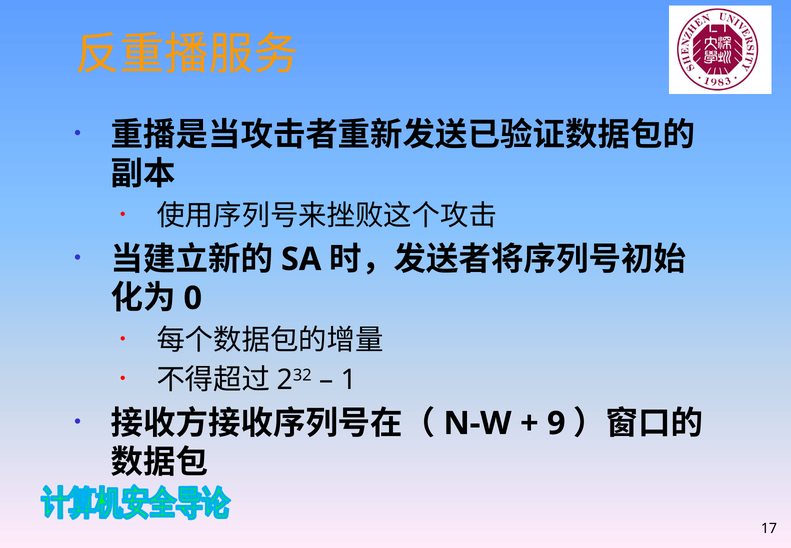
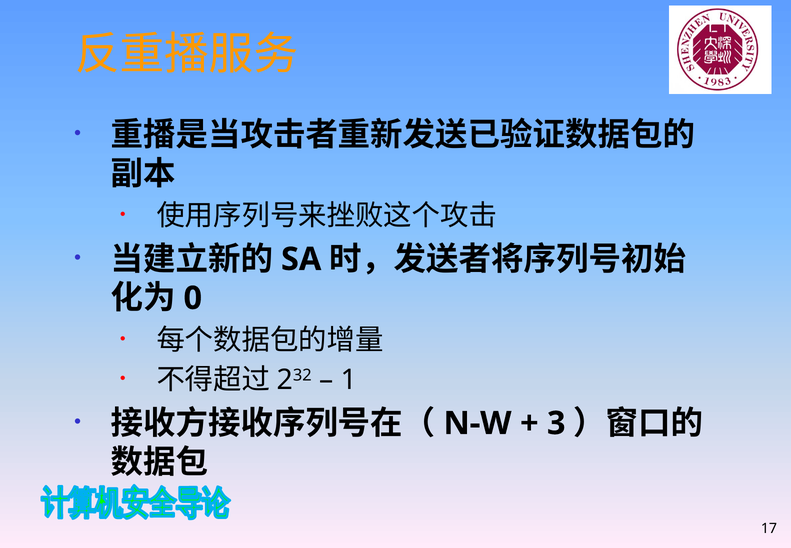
9: 9 -> 3
